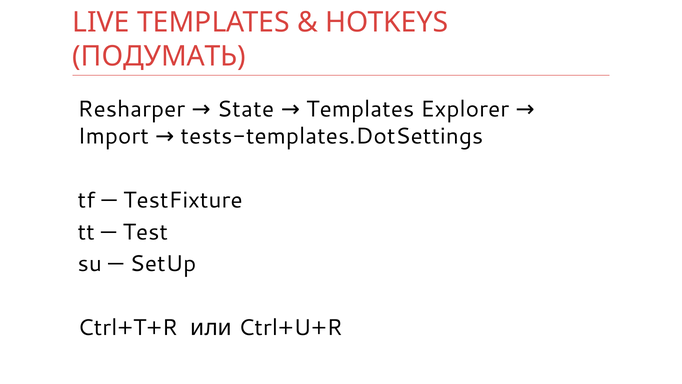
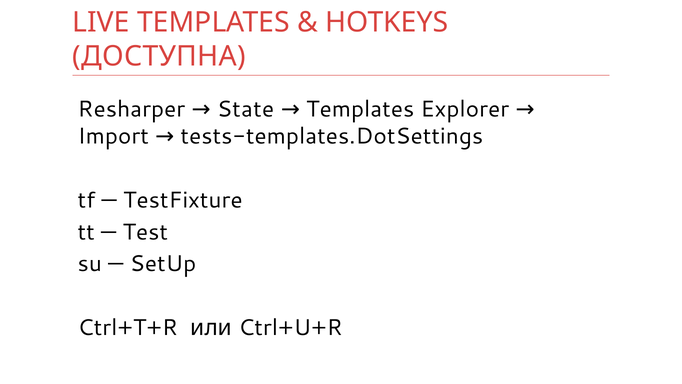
ПОДУМАТЬ: ПОДУМАТЬ -> ДОСТУПНА
